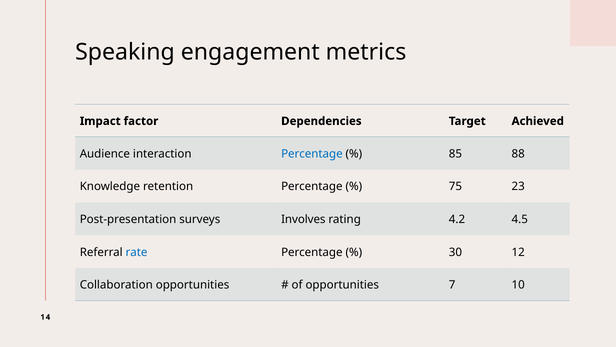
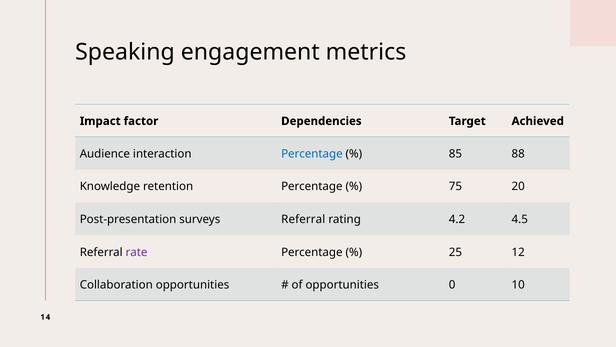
23: 23 -> 20
surveys Involves: Involves -> Referral
rate colour: blue -> purple
30: 30 -> 25
7: 7 -> 0
